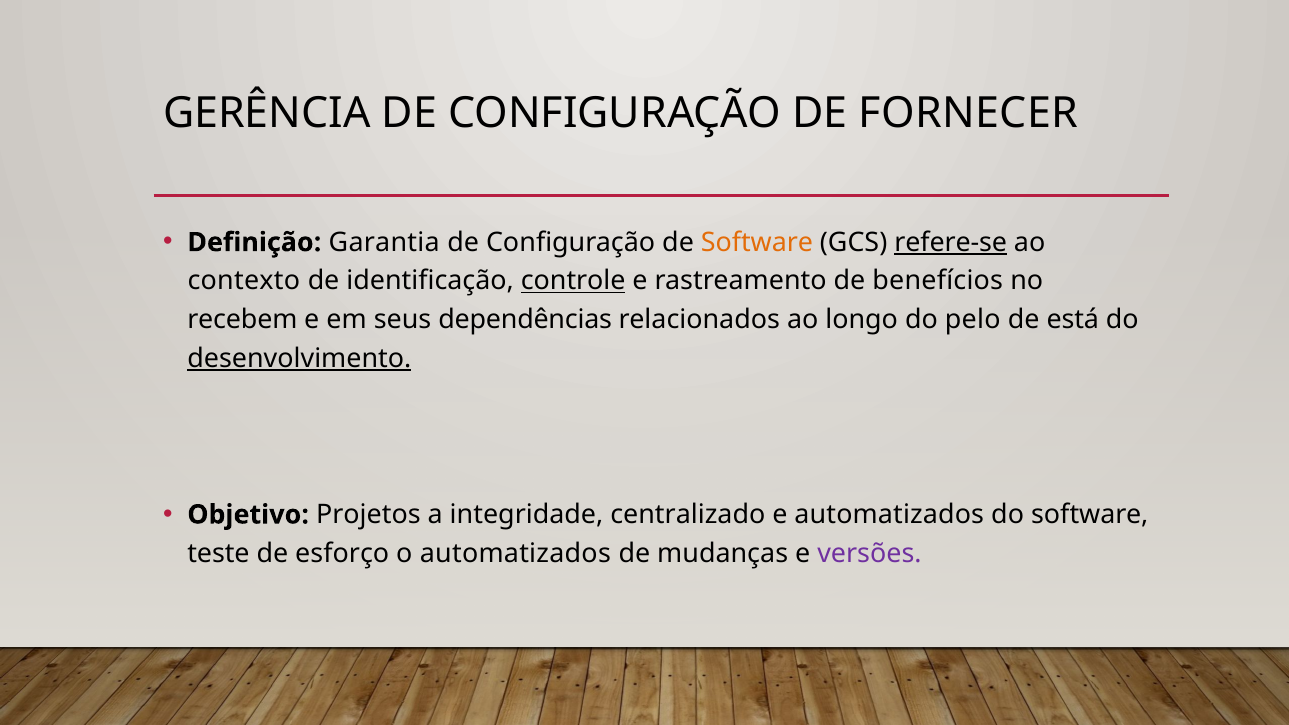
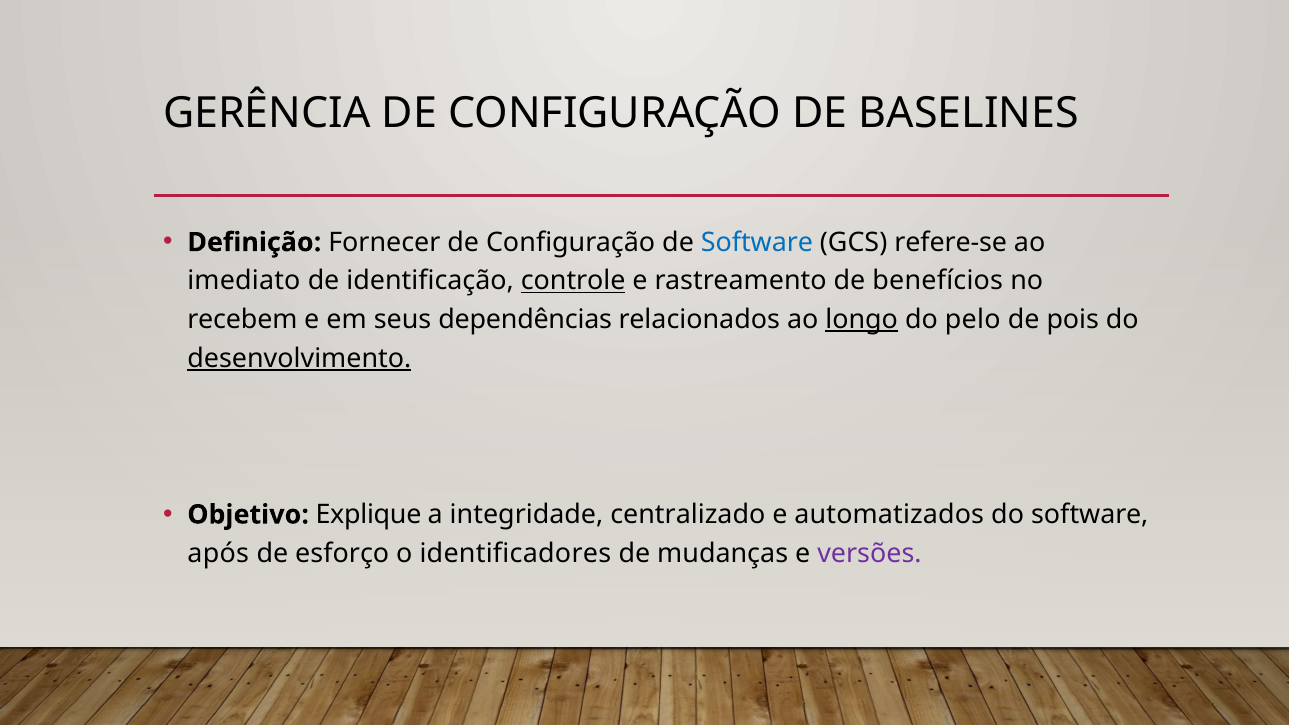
FORNECER: FORNECER -> BASELINES
Garantia: Garantia -> Fornecer
Software at (757, 242) colour: orange -> blue
refere-se underline: present -> none
contexto: contexto -> imediato
longo underline: none -> present
está: está -> pois
Projetos: Projetos -> Explique
teste: teste -> após
o automatizados: automatizados -> identificadores
